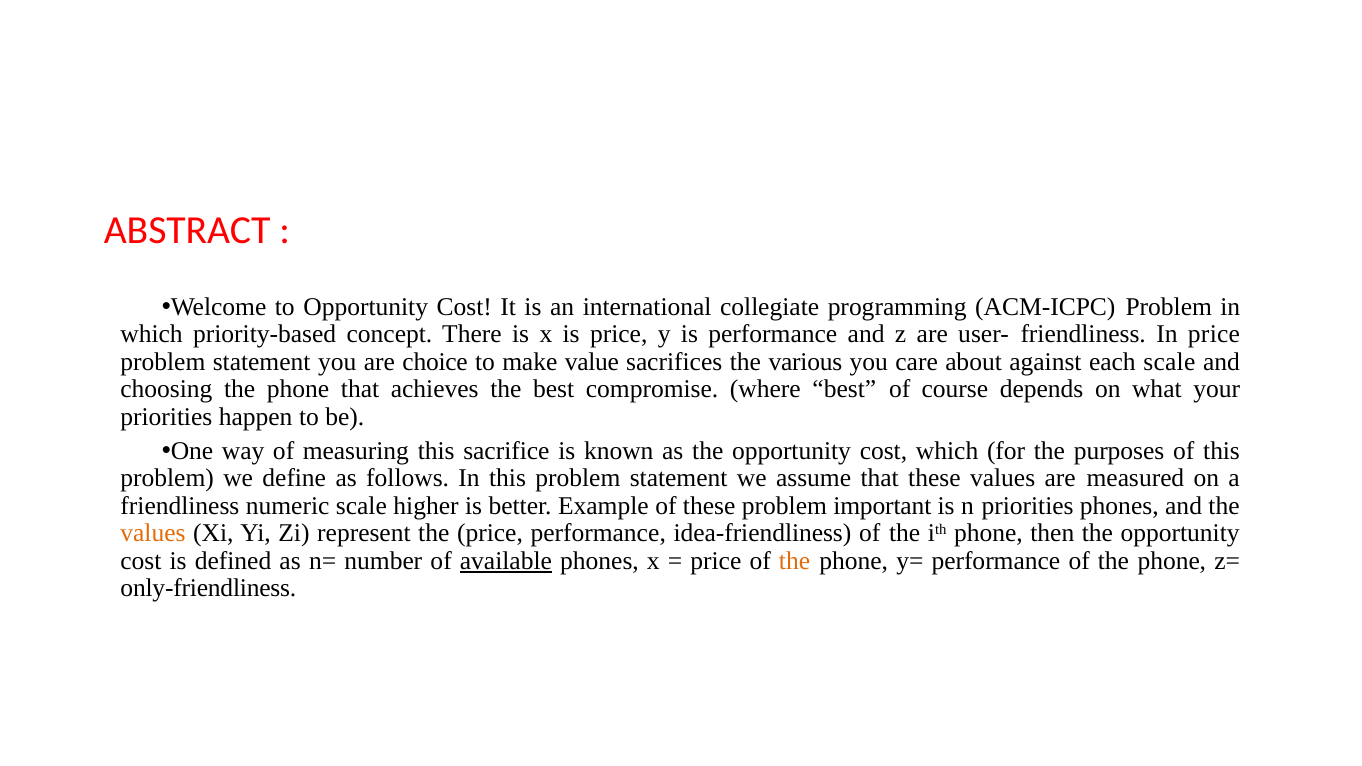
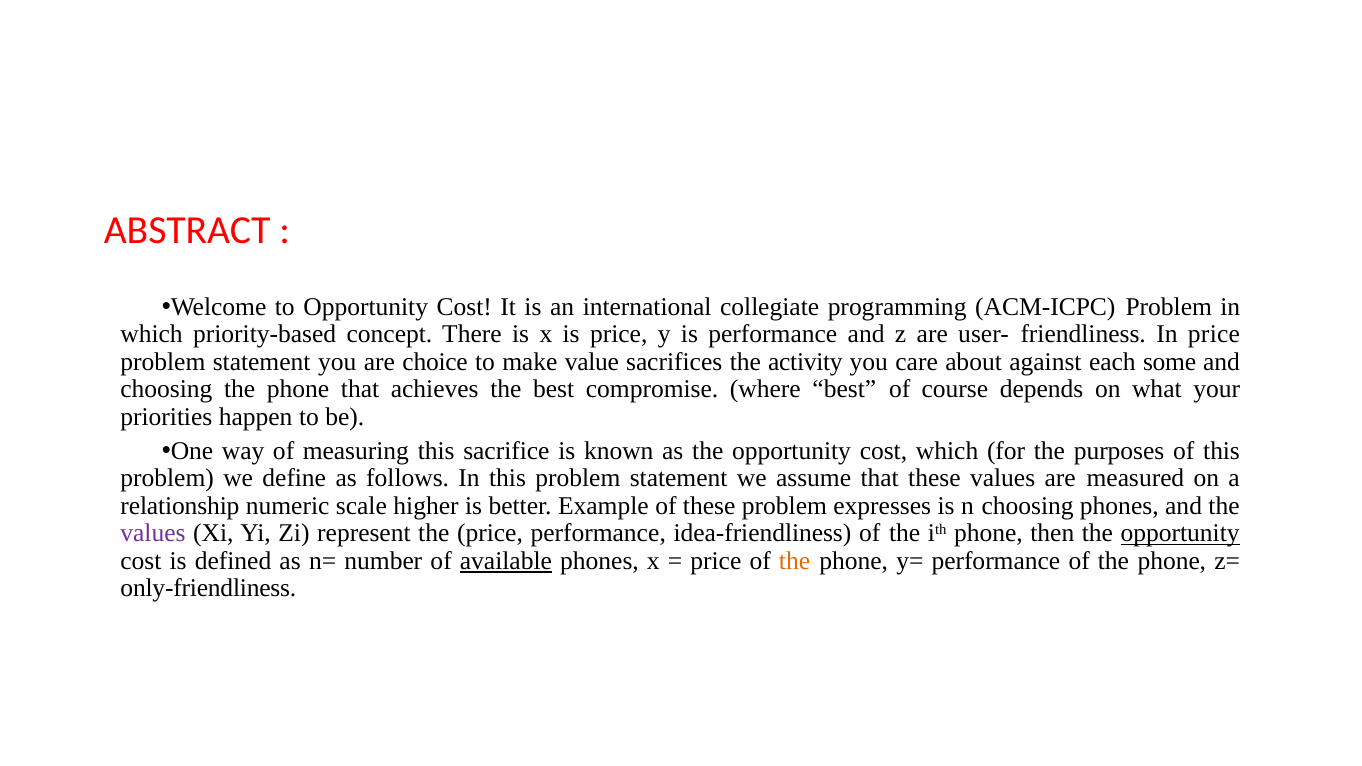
various: various -> activity
each scale: scale -> some
friendliness at (180, 506): friendliness -> relationship
important: important -> expresses
n priorities: priorities -> choosing
values at (153, 533) colour: orange -> purple
opportunity at (1180, 533) underline: none -> present
